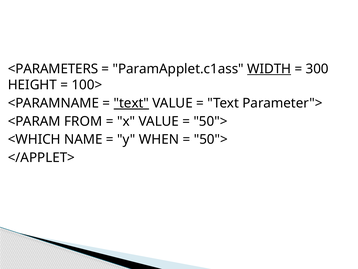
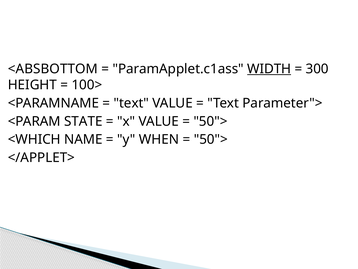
<PARAMETERS: <PARAMETERS -> <ABSBOTTOM
text at (131, 103) underline: present -> none
FROM: FROM -> STATE
